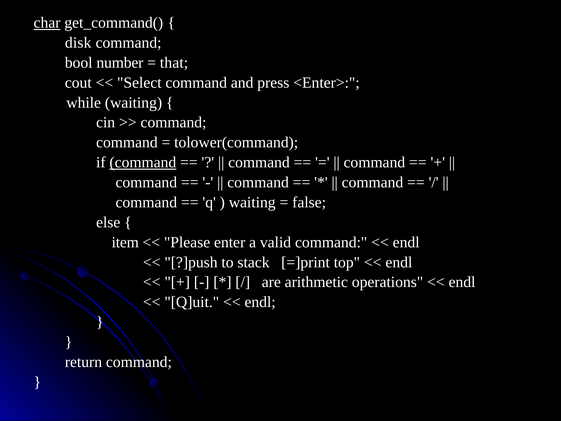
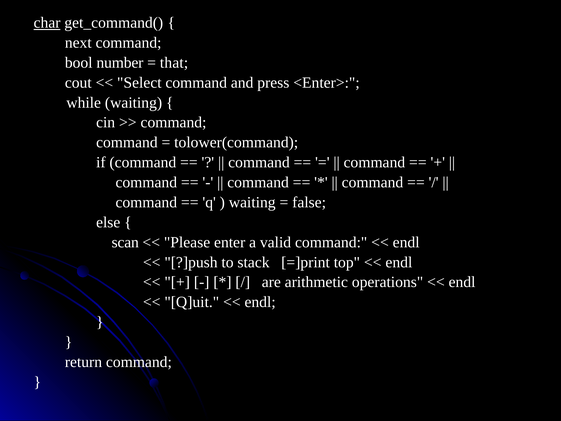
disk: disk -> next
command at (143, 162) underline: present -> none
item: item -> scan
